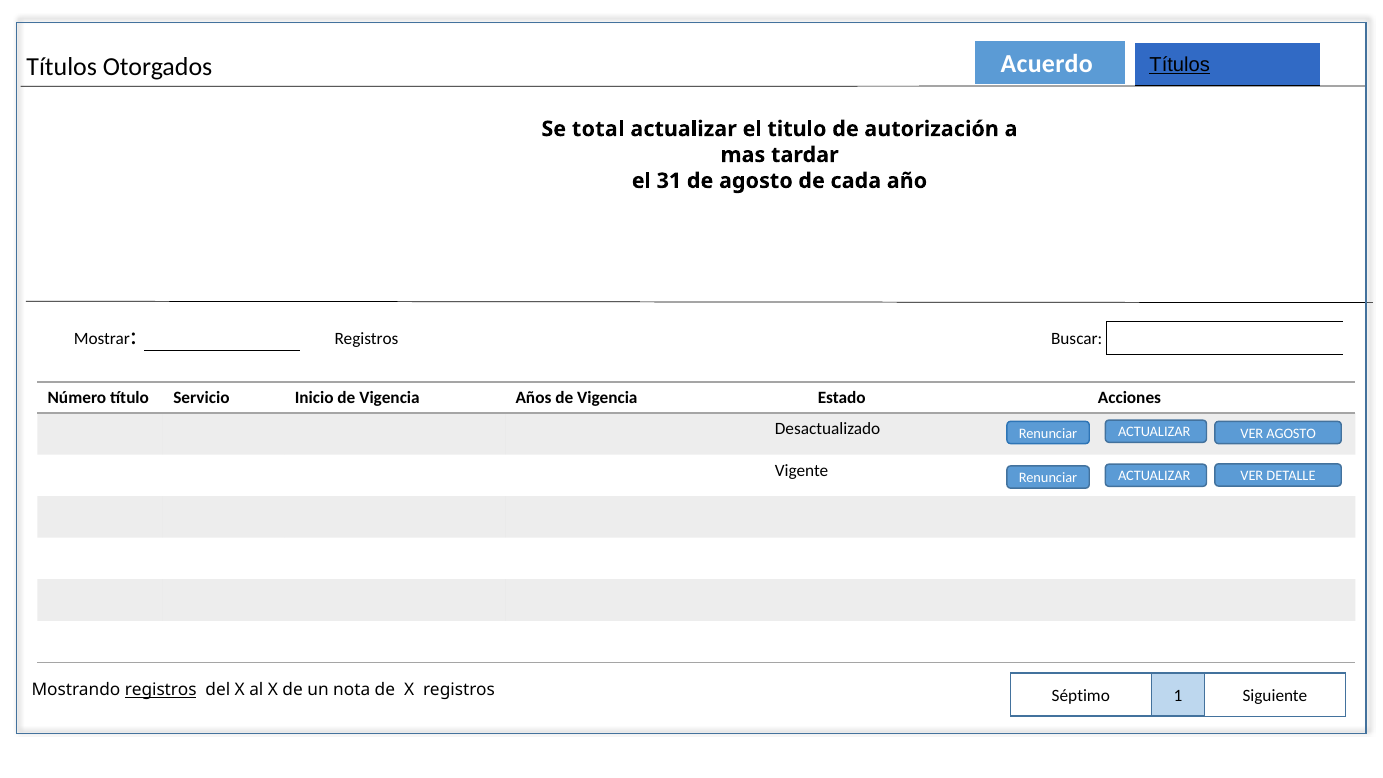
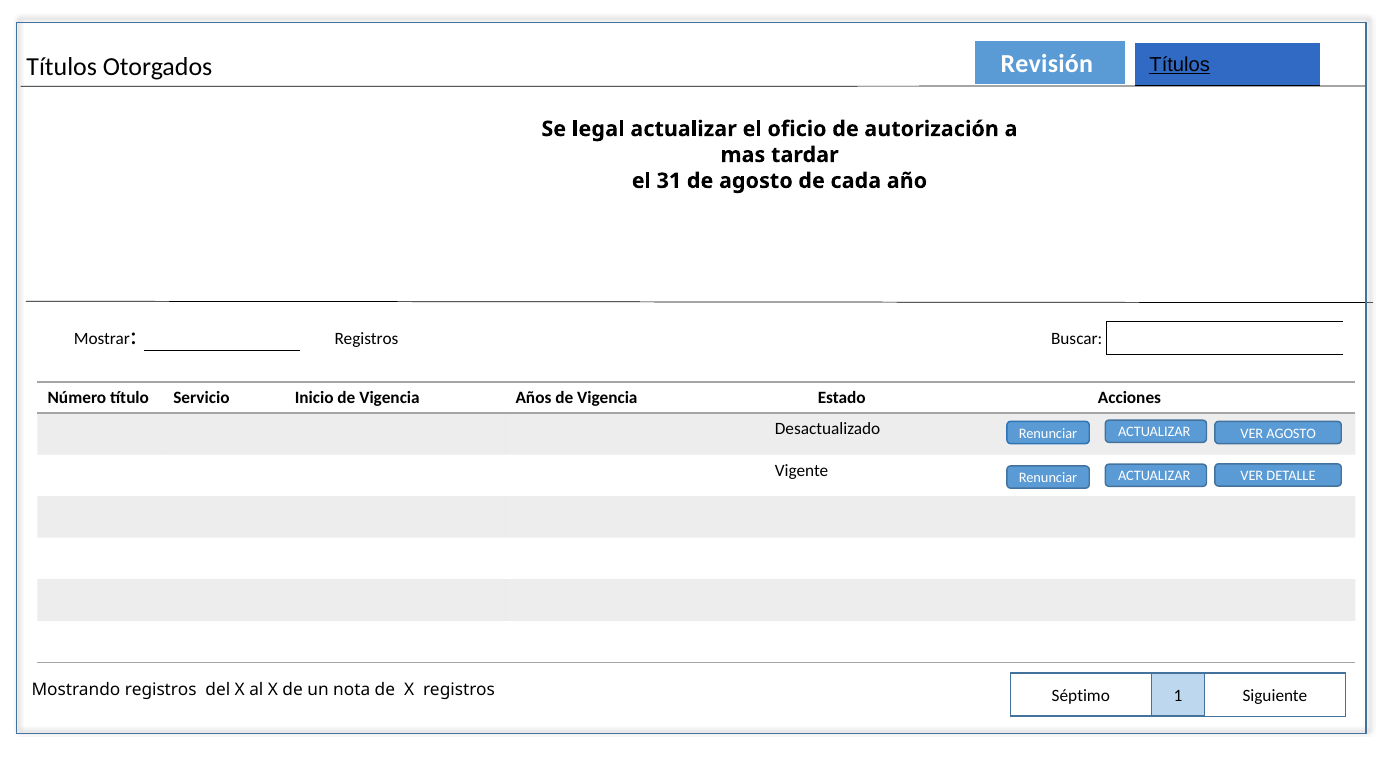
Acuerdo: Acuerdo -> Revisión
total: total -> legal
titulo: titulo -> oficio
registros at (161, 690) underline: present -> none
